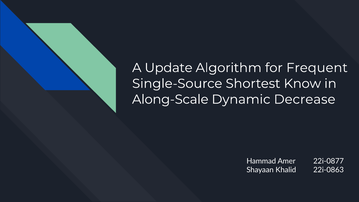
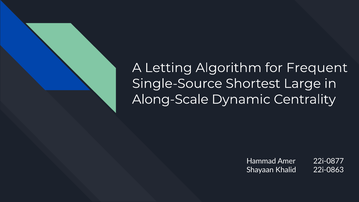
Update: Update -> Letting
Know: Know -> Large
Decrease: Decrease -> Centrality
